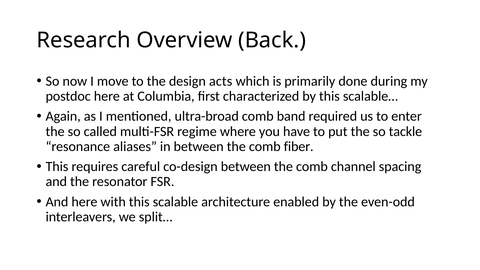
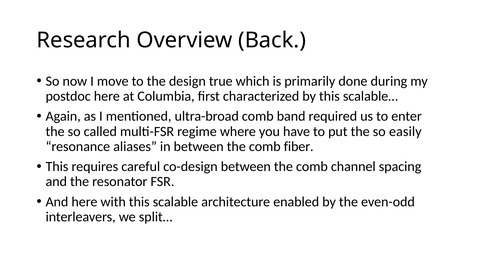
acts: acts -> true
tackle: tackle -> easily
